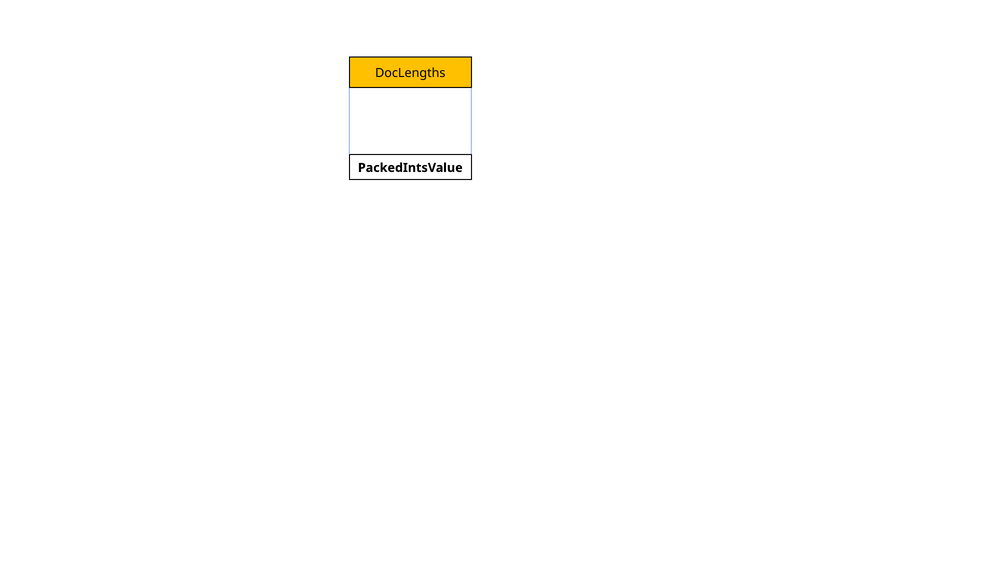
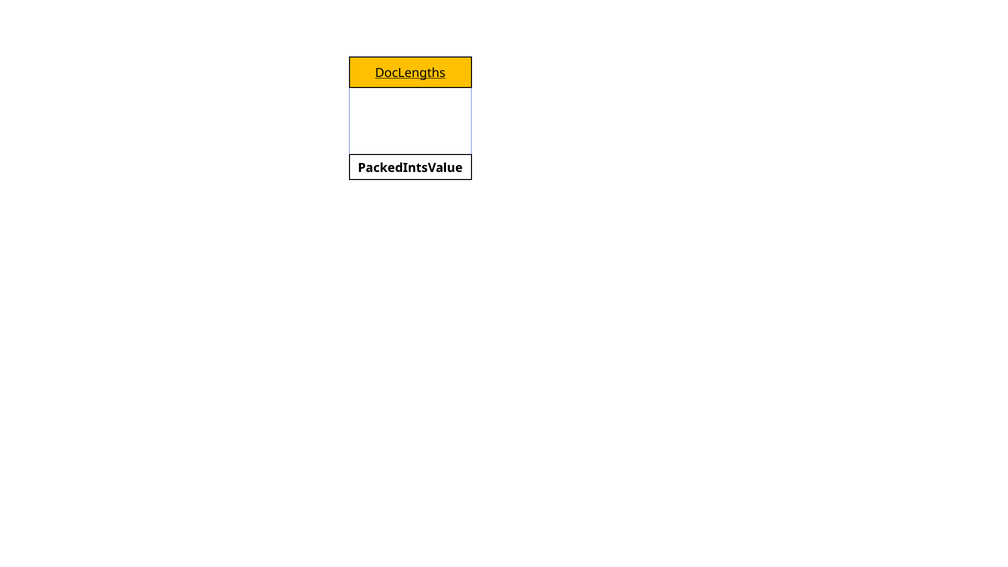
DocLengths underline: none -> present
